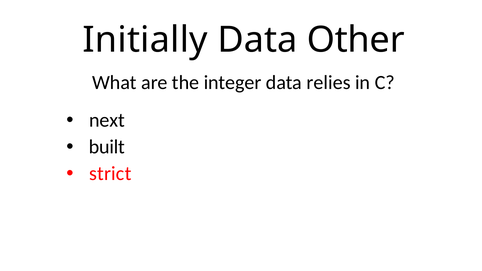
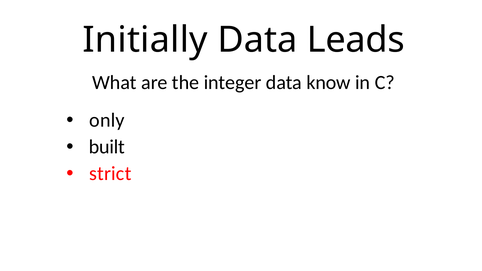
Other: Other -> Leads
relies: relies -> know
next: next -> only
